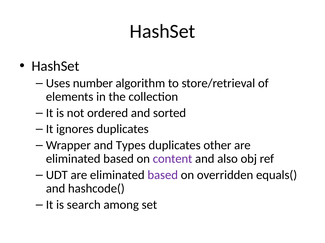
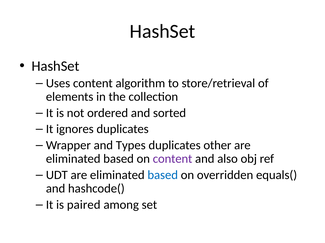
Uses number: number -> content
based at (163, 175) colour: purple -> blue
search: search -> paired
